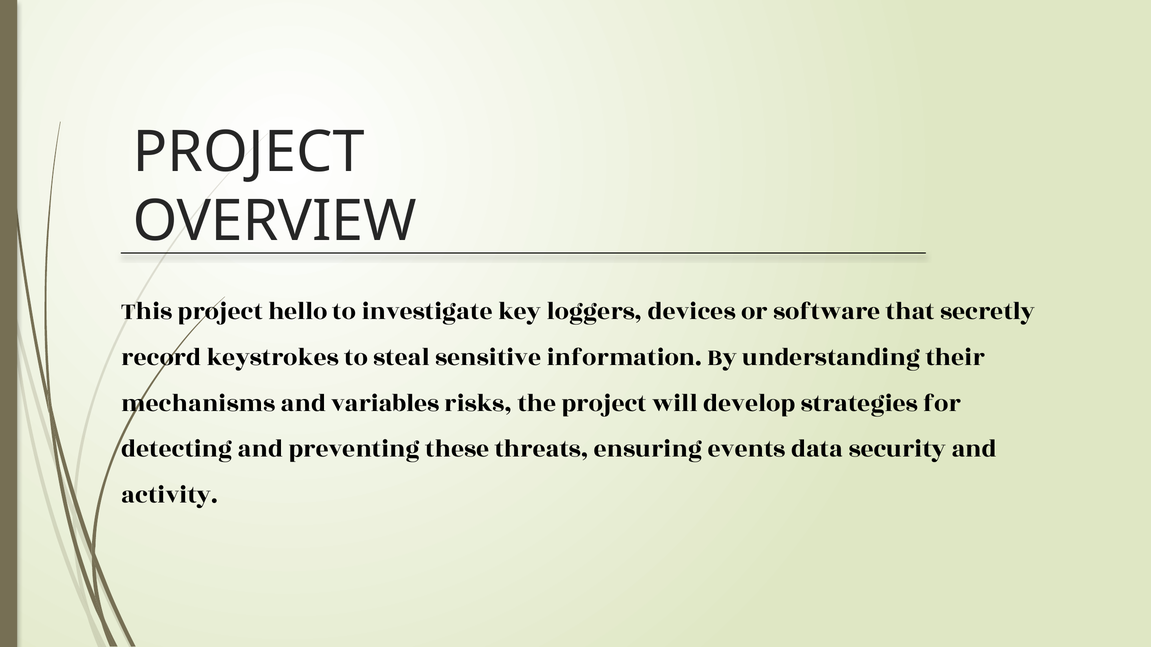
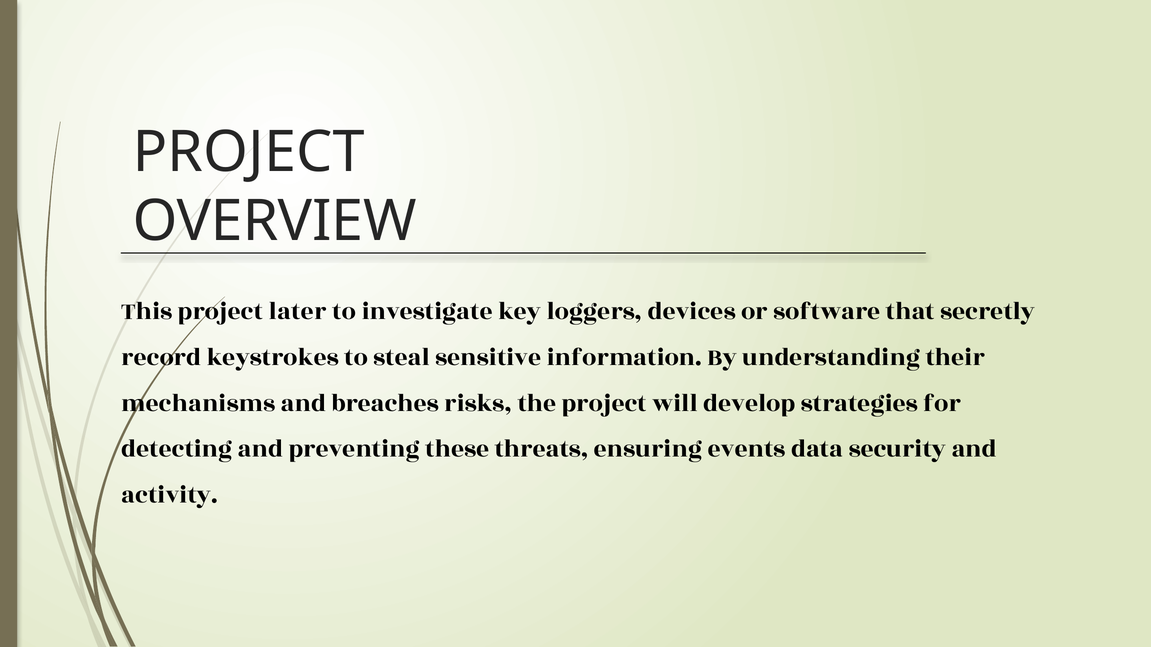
hello: hello -> later
variables: variables -> breaches
